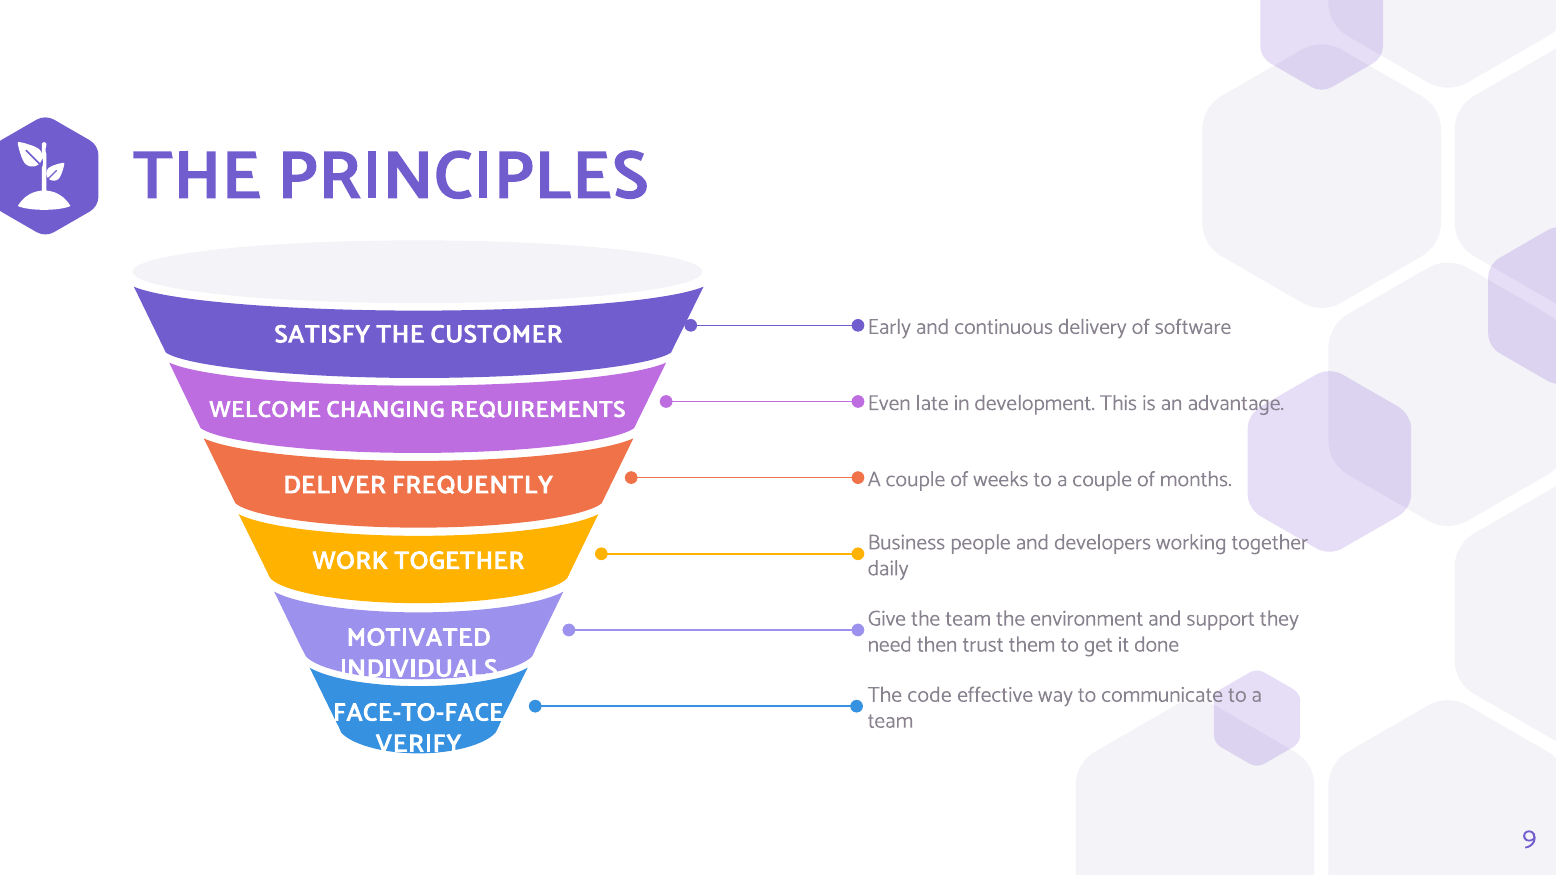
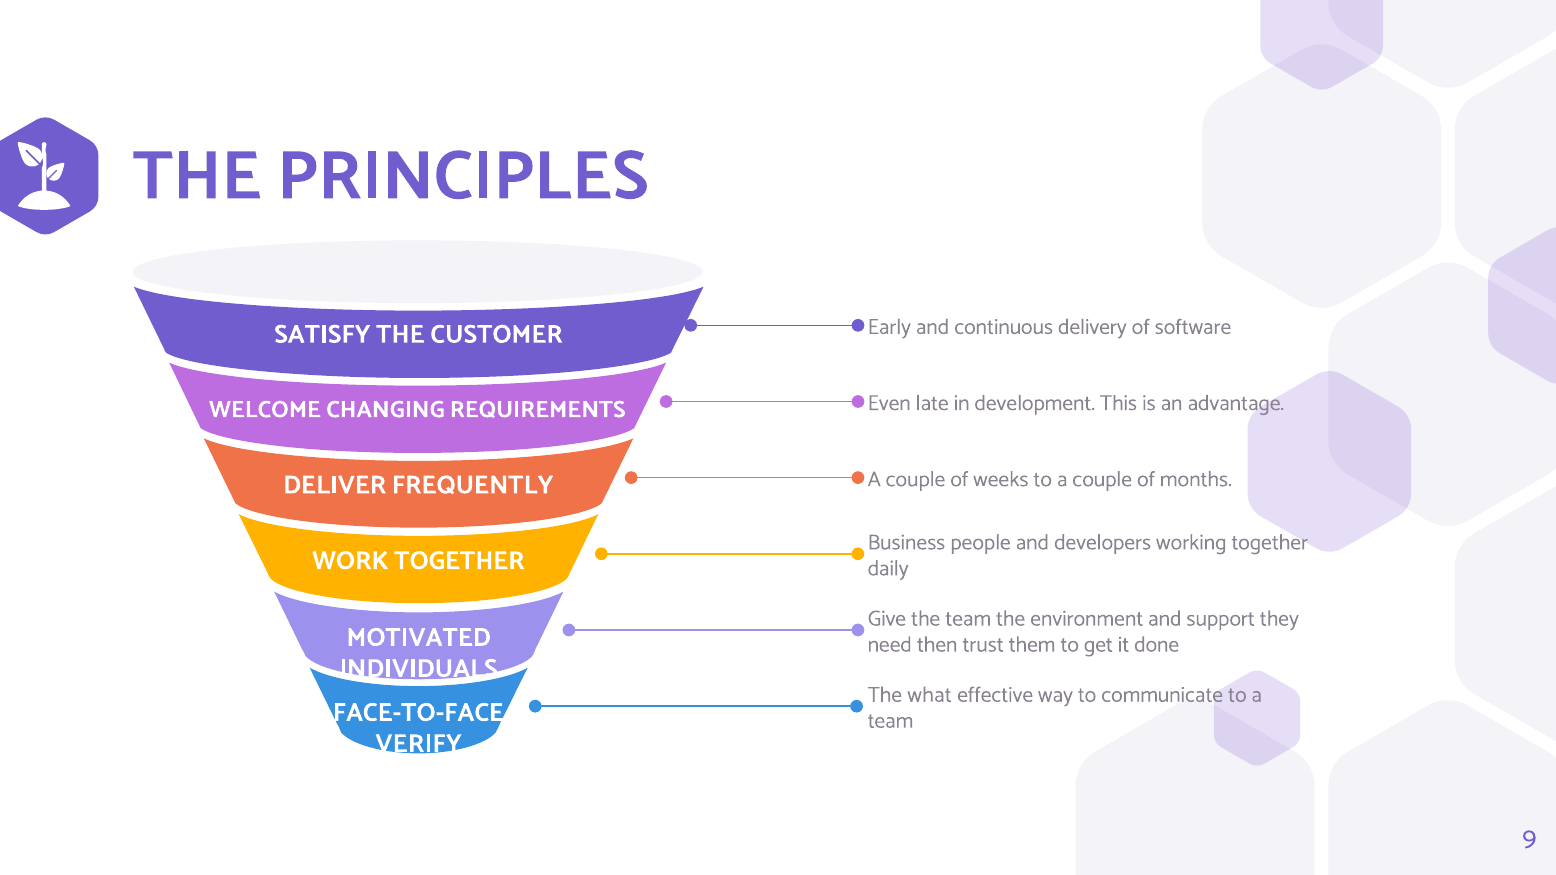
code: code -> what
